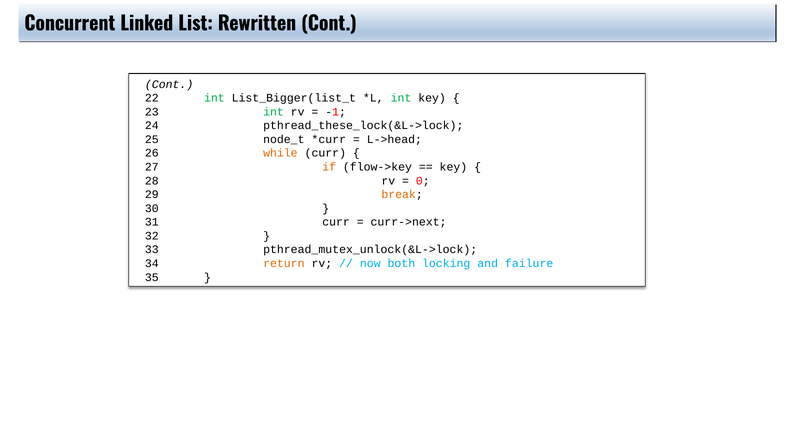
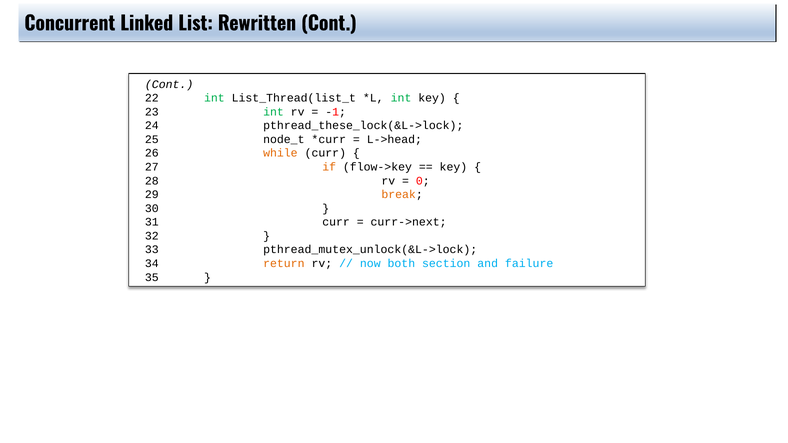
List_Bigger(list_t: List_Bigger(list_t -> List_Thread(list_t
locking: locking -> section
